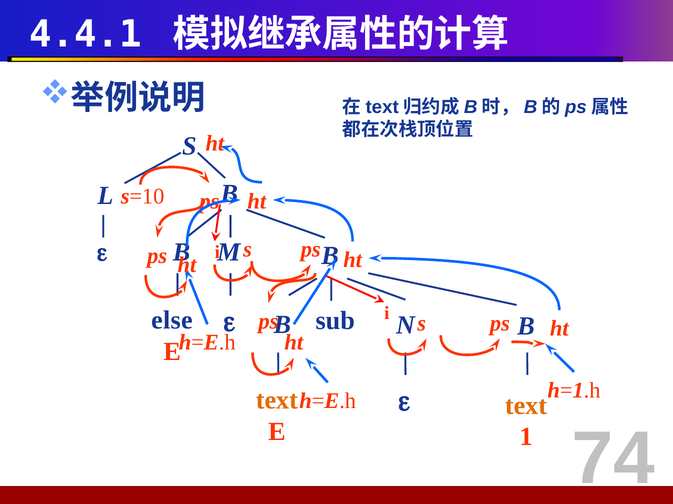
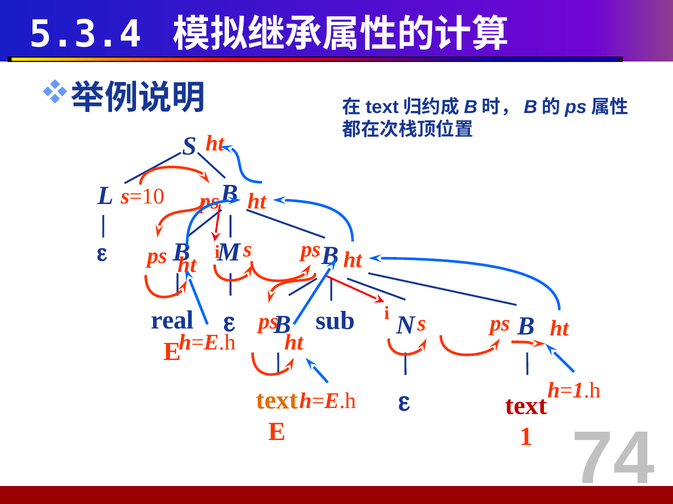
4.4.1: 4.4.1 -> 5.3.4
else: else -> real
text at (526, 406) colour: orange -> red
